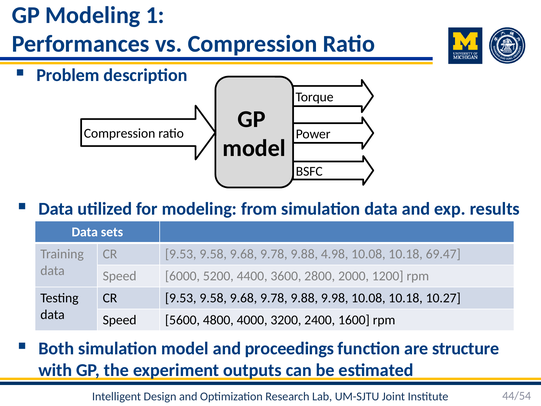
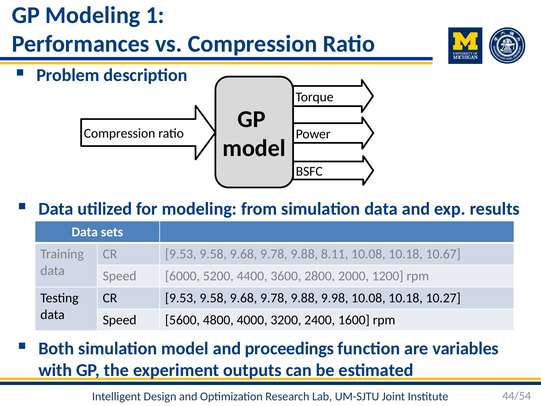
4.98: 4.98 -> 8.11
69.47: 69.47 -> 10.67
structure: structure -> variables
